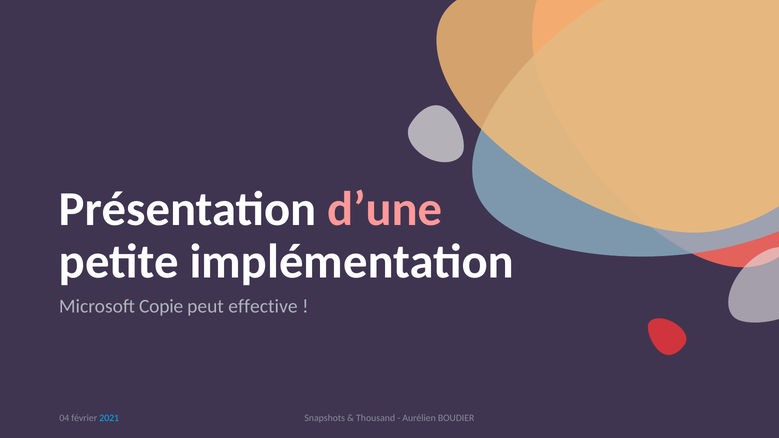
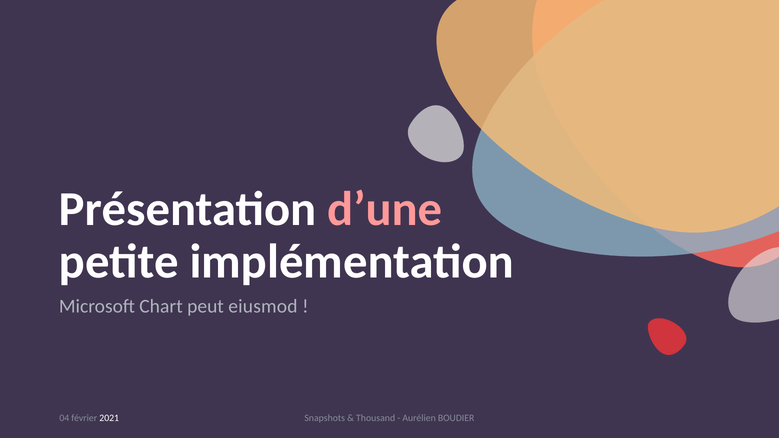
Copie: Copie -> Chart
effective: effective -> eiusmod
2021 colour: light blue -> white
